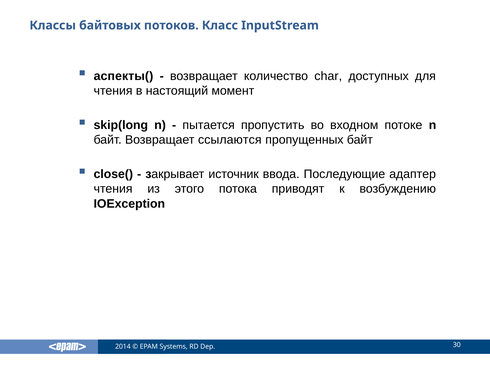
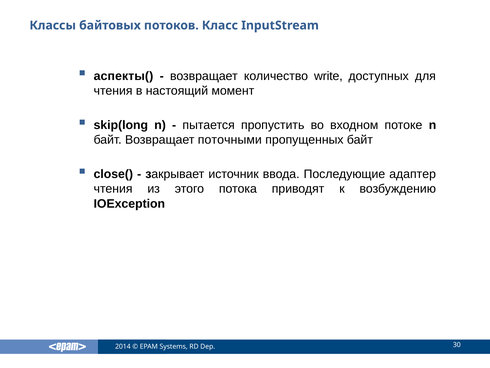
char: char -> write
ссылаются: ссылаются -> поточными
